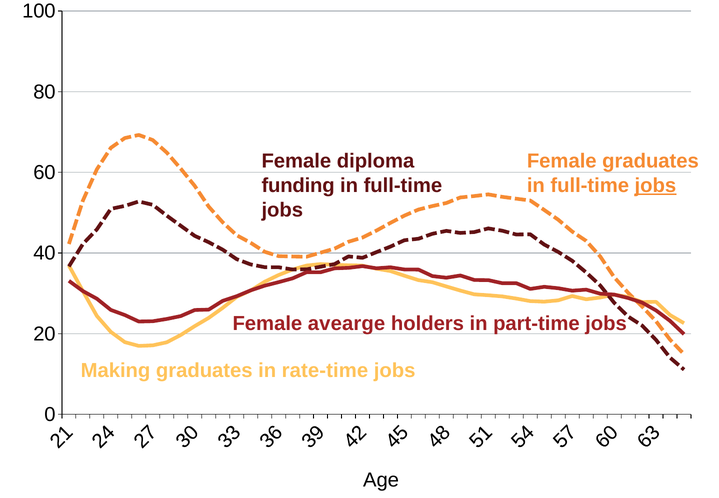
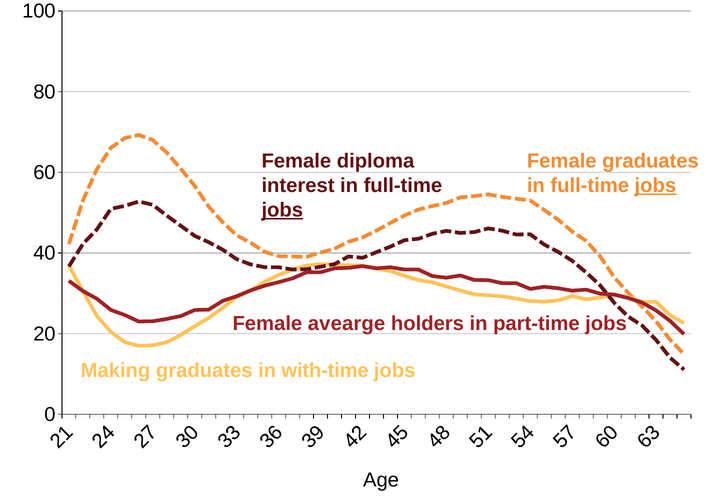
funding: funding -> interest
jobs at (282, 210) underline: none -> present
rate-time: rate-time -> with-time
